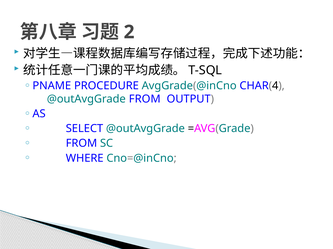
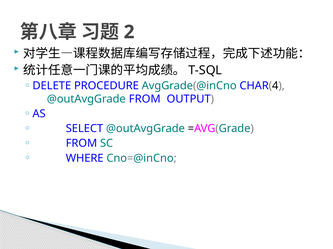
PNAME: PNAME -> DELETE
